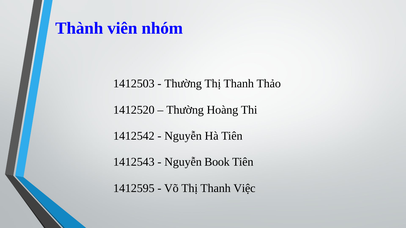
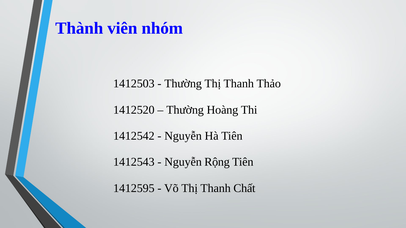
Book: Book -> Rộng
Việc: Việc -> Chất
